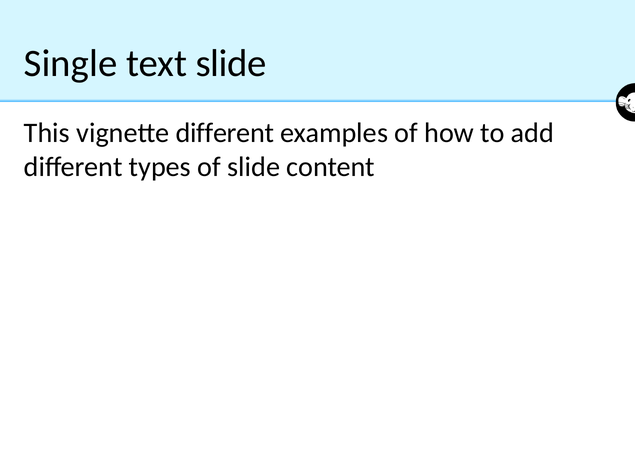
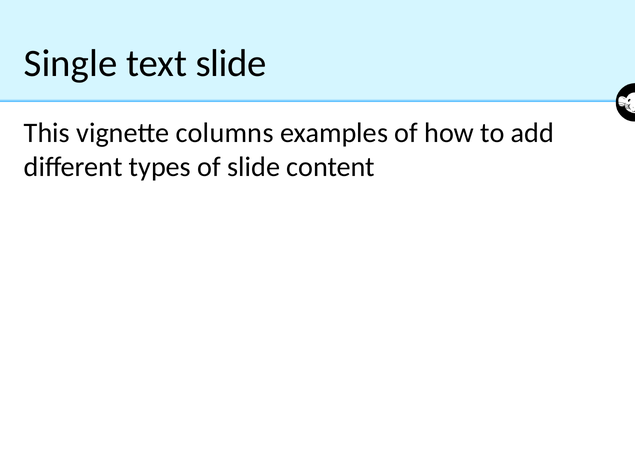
vignette different: different -> columns
